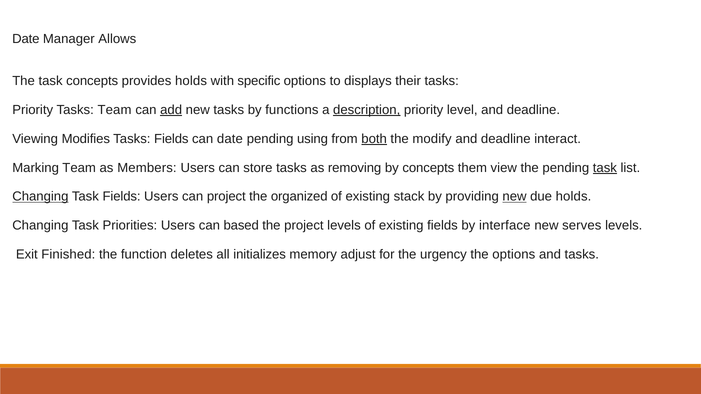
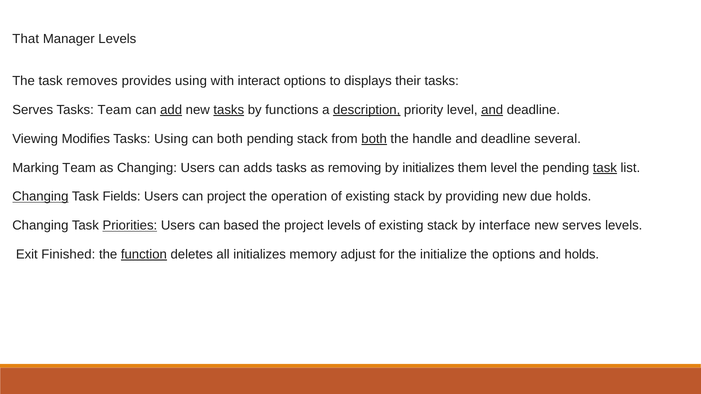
Date at (26, 39): Date -> That
Manager Allows: Allows -> Levels
task concepts: concepts -> removes
provides holds: holds -> using
specific: specific -> interact
Priority at (33, 110): Priority -> Serves
tasks at (229, 110) underline: none -> present
and at (492, 110) underline: none -> present
Tasks Fields: Fields -> Using
can date: date -> both
pending using: using -> stack
modify: modify -> handle
interact: interact -> several
as Members: Members -> Changing
store: store -> adds
by concepts: concepts -> initializes
them view: view -> level
organized: organized -> operation
new at (514, 197) underline: present -> none
Priorities underline: none -> present
levels of existing fields: fields -> stack
function underline: none -> present
urgency: urgency -> initialize
and tasks: tasks -> holds
